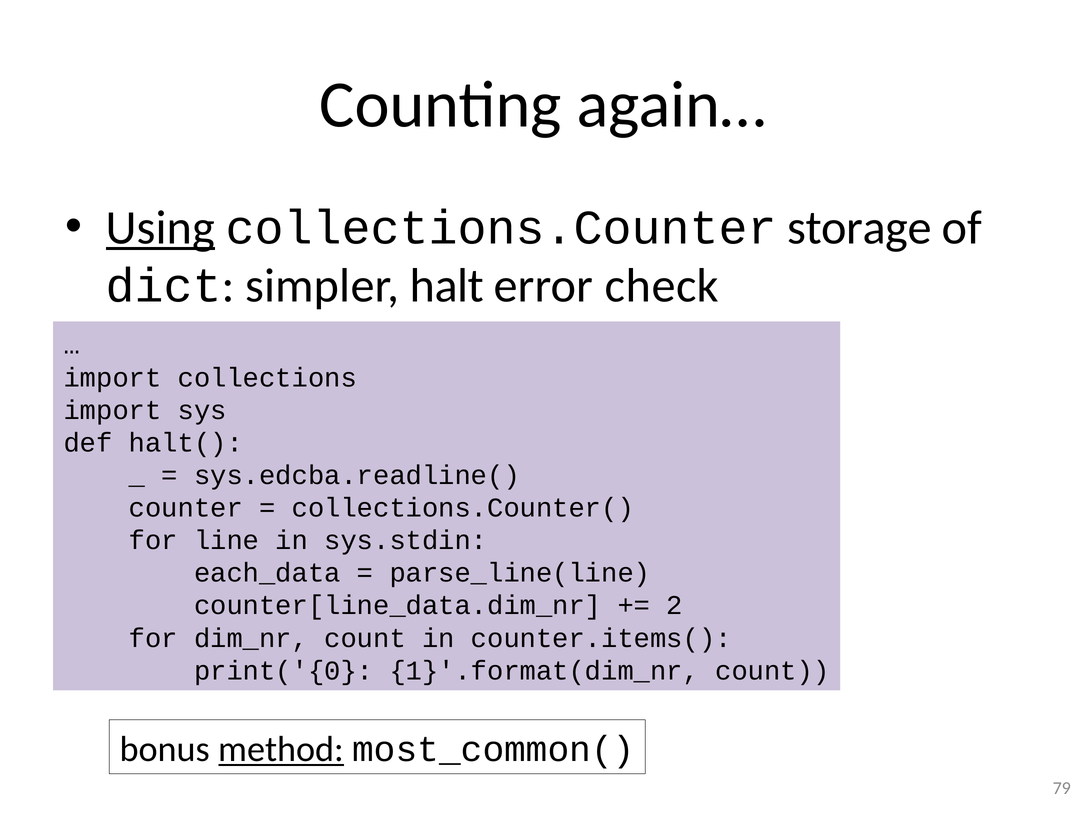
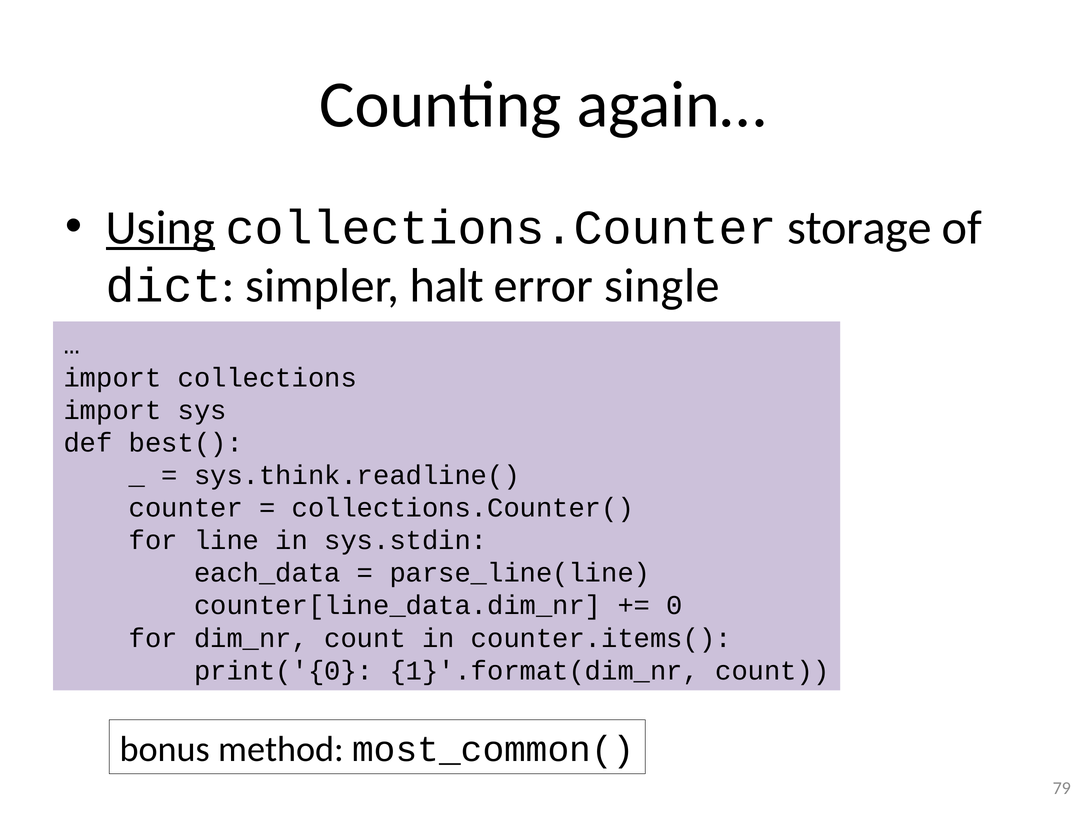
check: check -> single
halt(: halt( -> best(
sys.edcba.readline(: sys.edcba.readline( -> sys.think.readline(
2: 2 -> 0
method underline: present -> none
